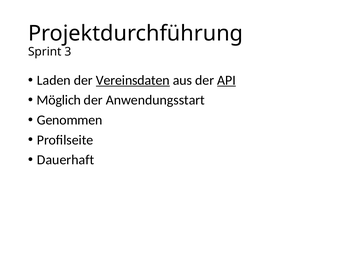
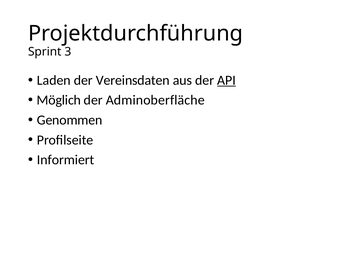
Vereinsdaten underline: present -> none
Anwendungsstart: Anwendungsstart -> Adminoberfläche
Dauerhaft: Dauerhaft -> Informiert
